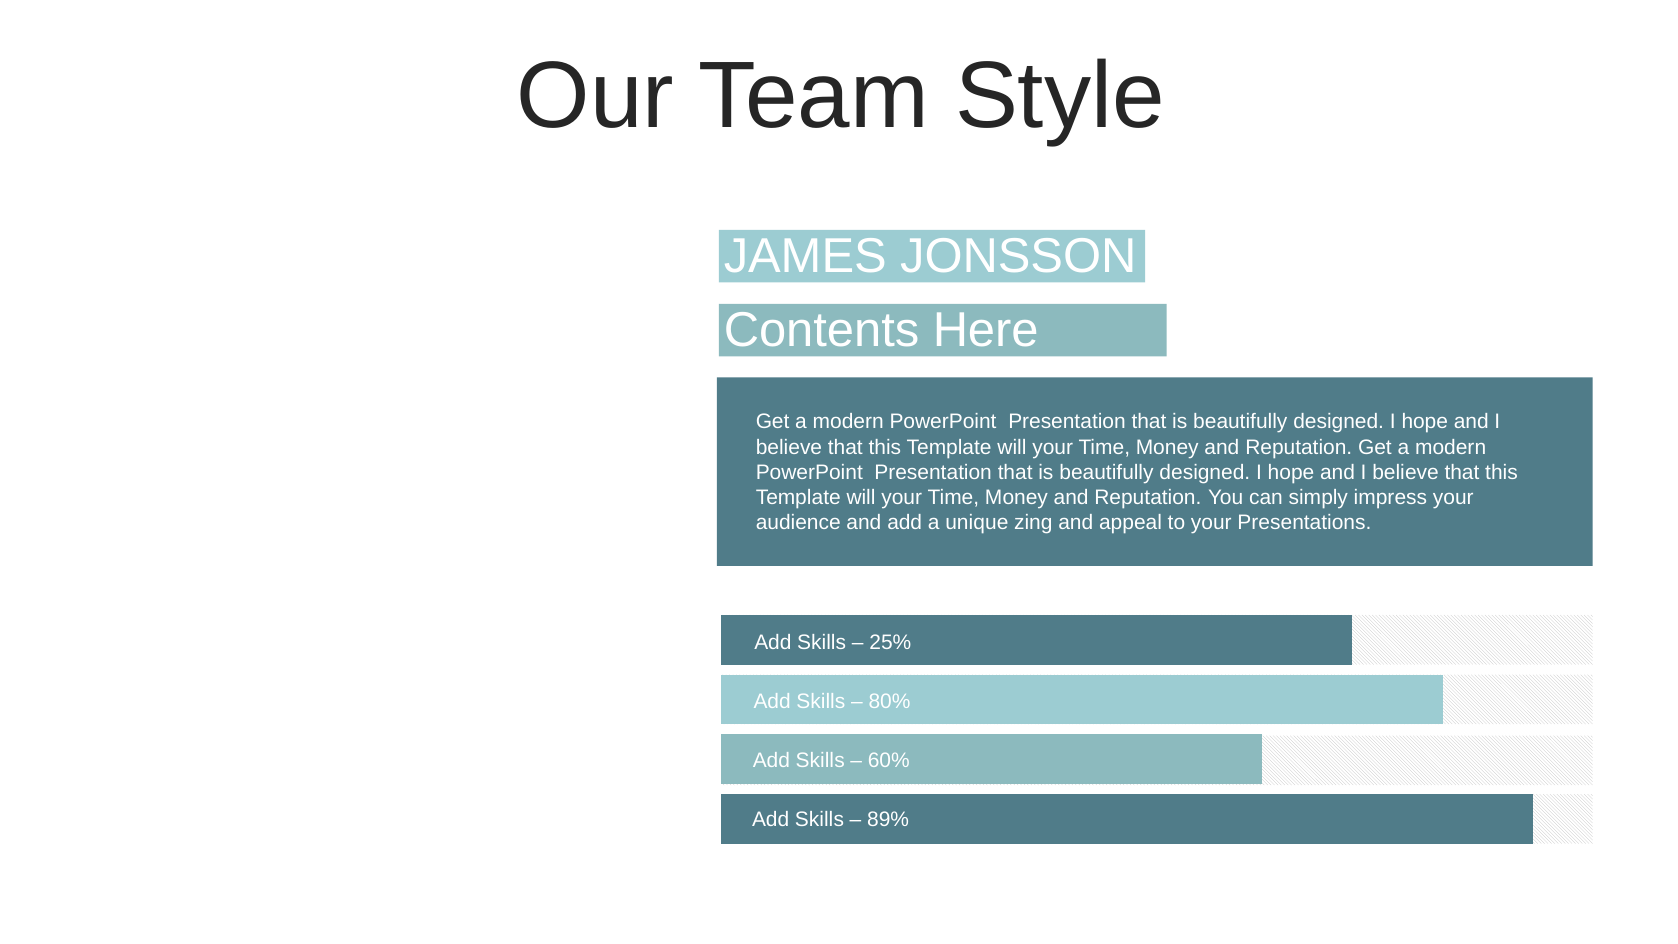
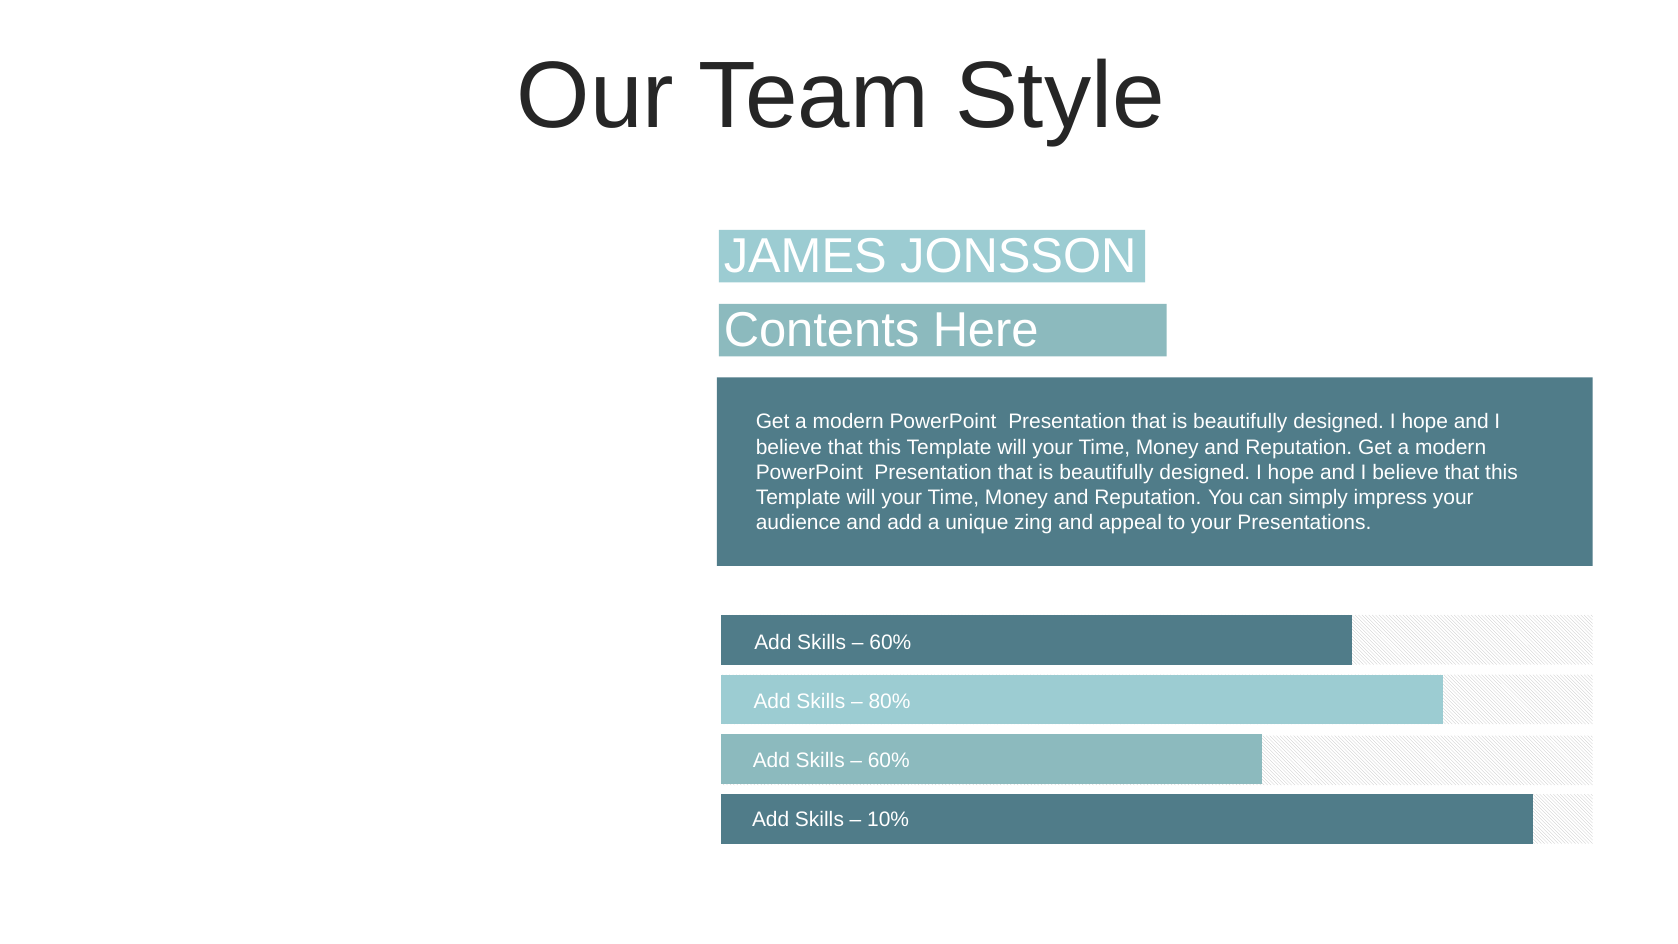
25% at (890, 643): 25% -> 60%
89%: 89% -> 10%
